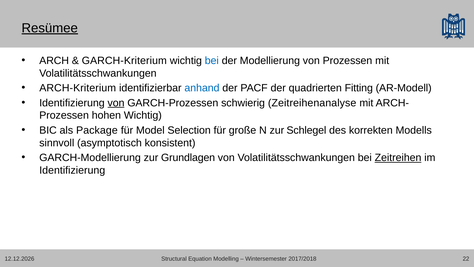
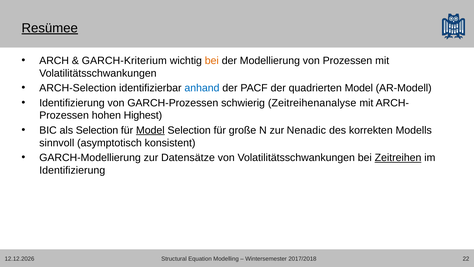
bei at (212, 61) colour: blue -> orange
ARCH-Kriterium: ARCH-Kriterium -> ARCH-Selection
quadrierten Fitting: Fitting -> Model
von at (116, 103) underline: present -> none
hohen Wichtig: Wichtig -> Highest
als Package: Package -> Selection
Model at (150, 130) underline: none -> present
Schlegel: Schlegel -> Nenadic
Grundlagen: Grundlagen -> Datensätze
